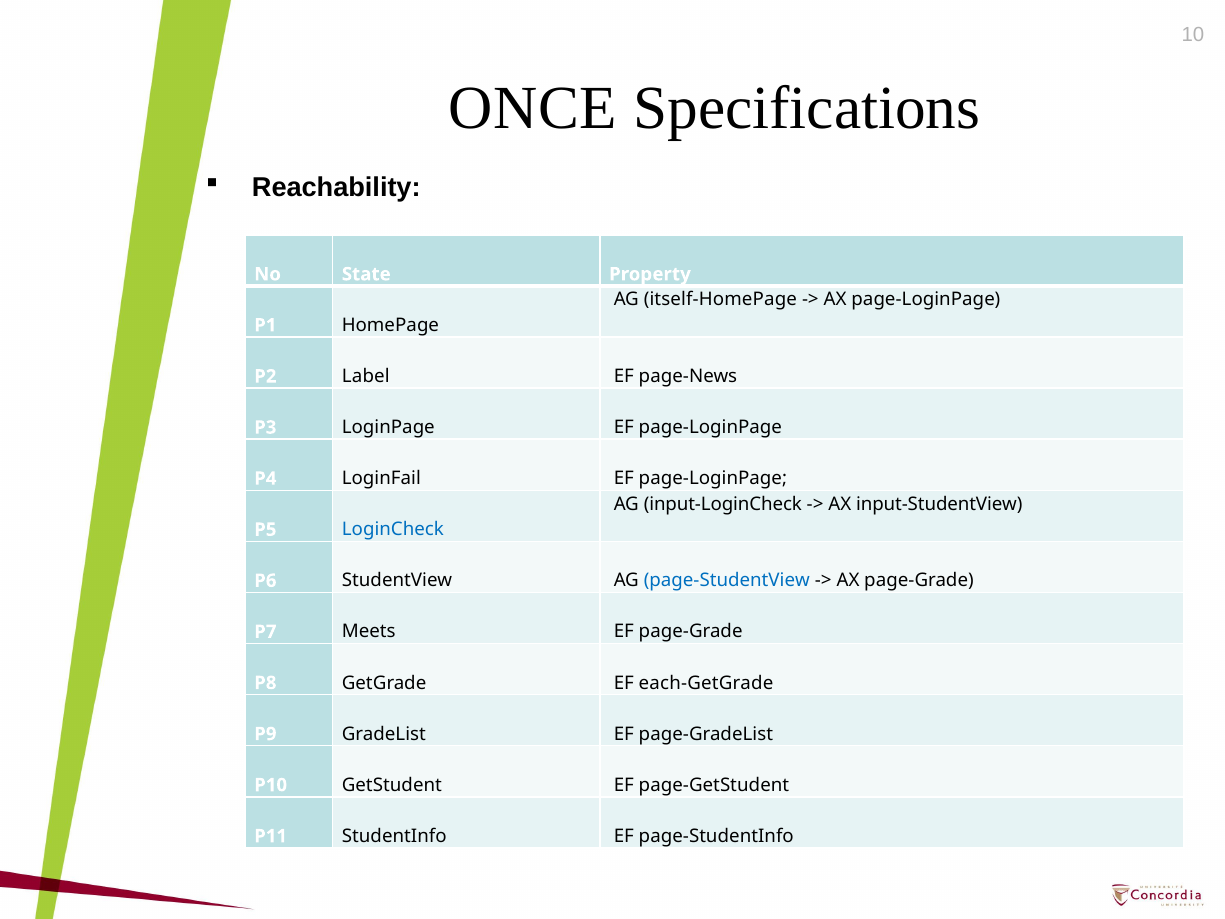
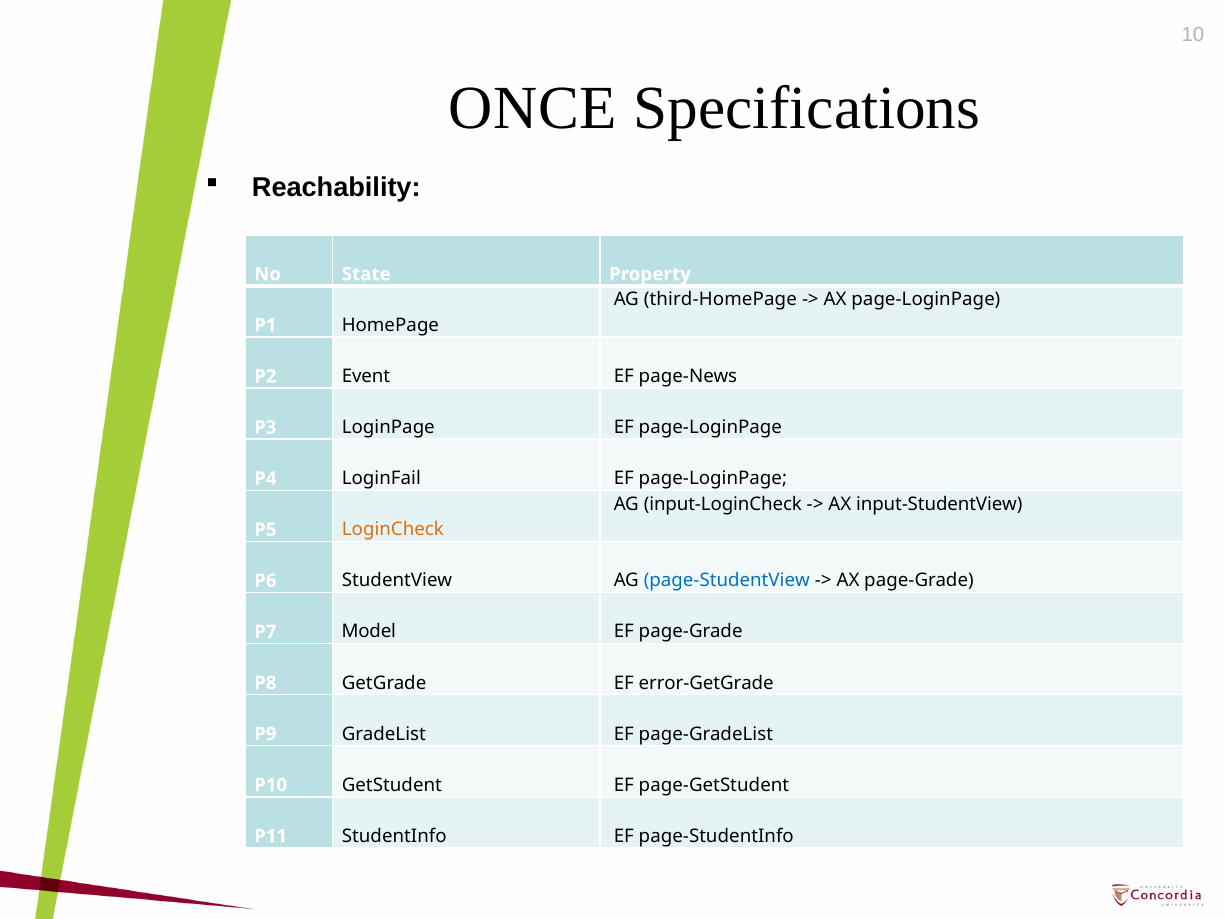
itself-HomePage: itself-HomePage -> third-HomePage
Label: Label -> Event
LoginCheck colour: blue -> orange
Meets: Meets -> Model
each-GetGrade: each-GetGrade -> error-GetGrade
